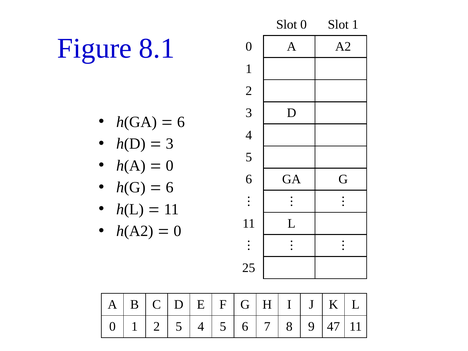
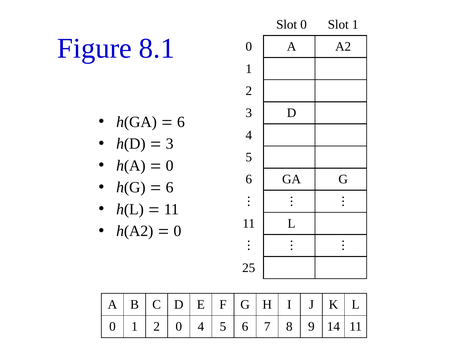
2 5: 5 -> 0
47: 47 -> 14
